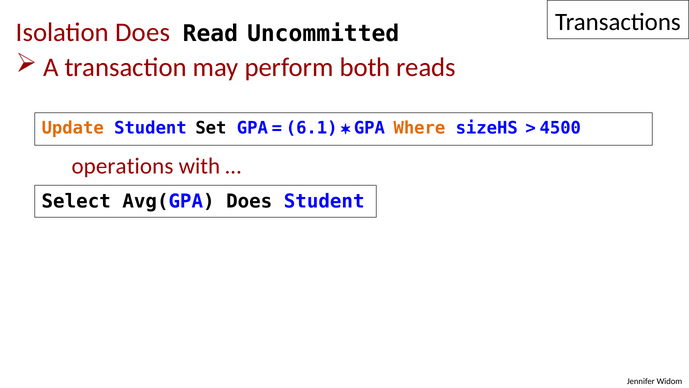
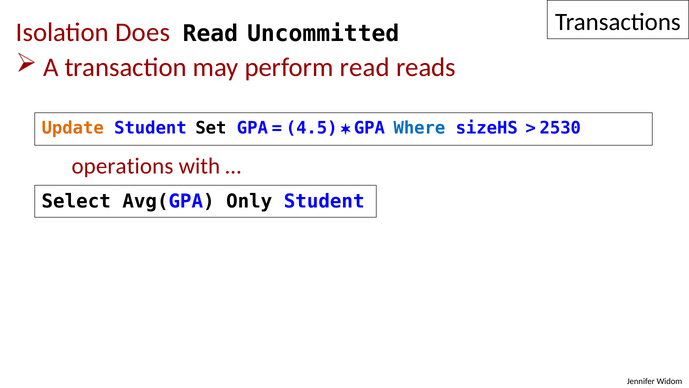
perform both: both -> read
6.1: 6.1 -> 4.5
Where colour: orange -> blue
4500: 4500 -> 2530
Avg(GPA Does: Does -> Only
